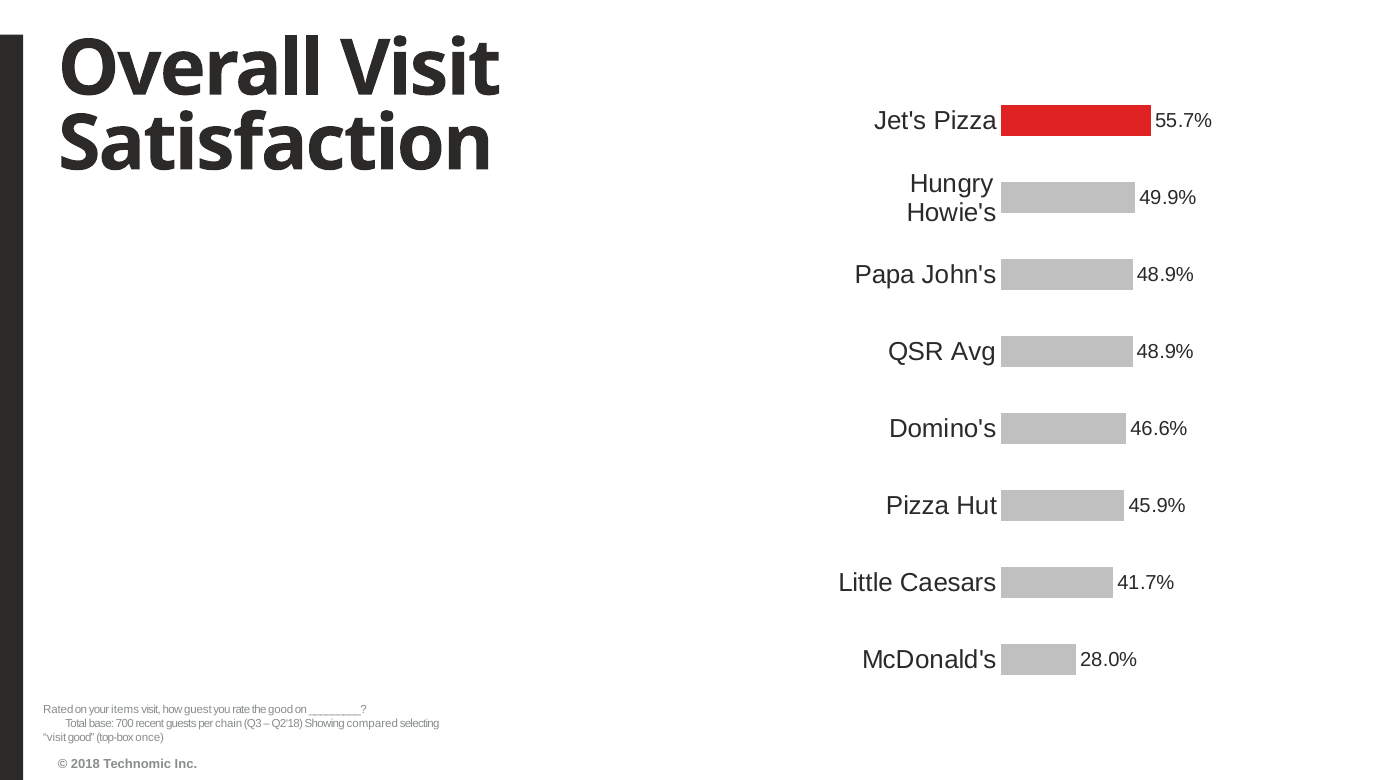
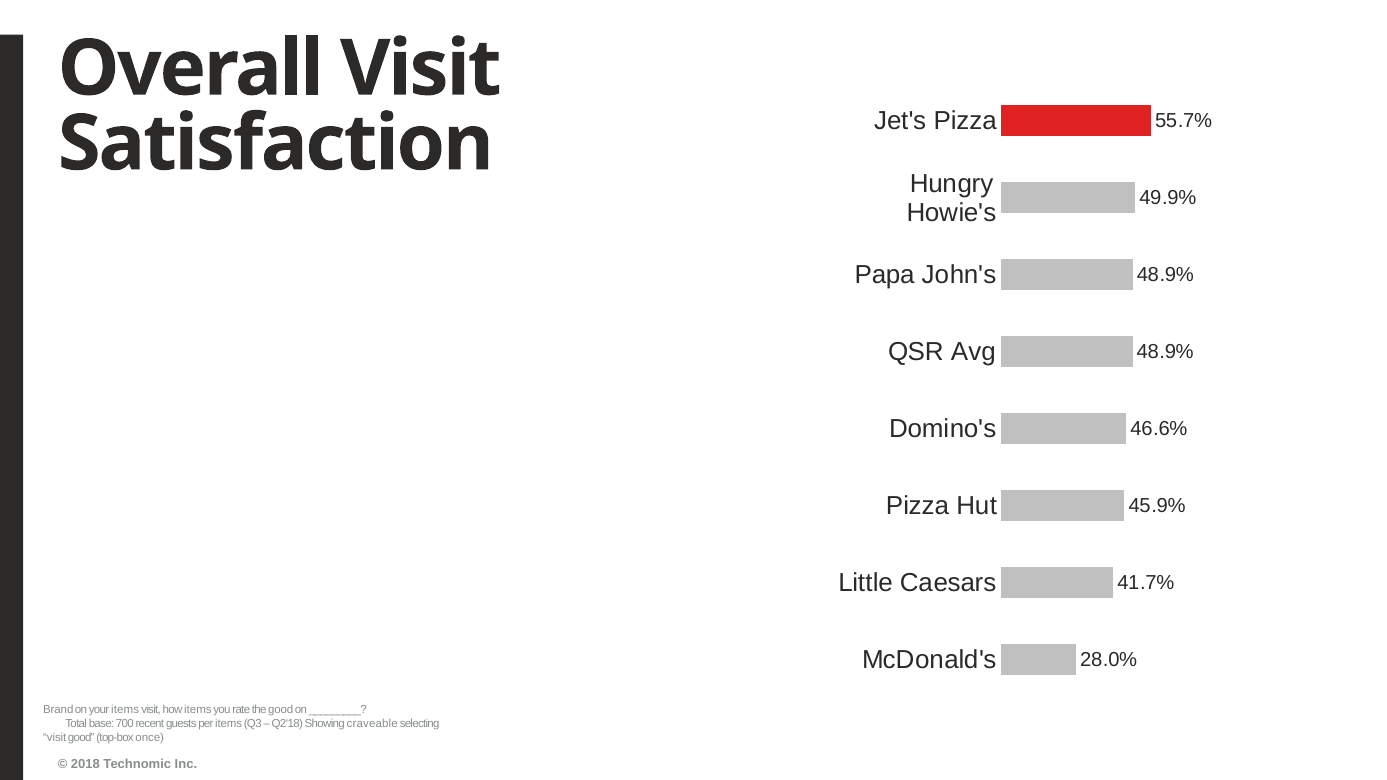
Rated: Rated -> Brand
how guest: guest -> items
per chain: chain -> items
compared: compared -> craveable
